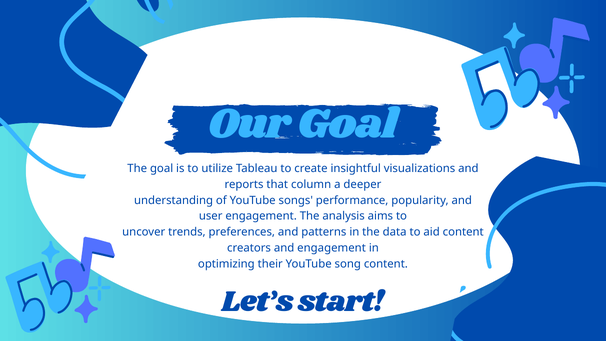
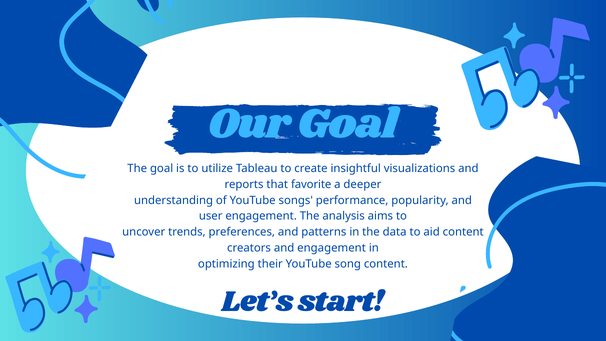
column: column -> favorite
